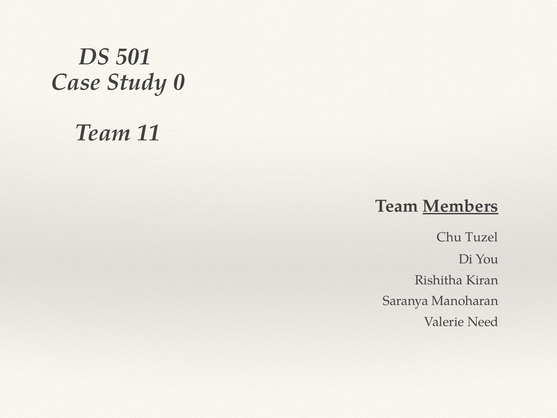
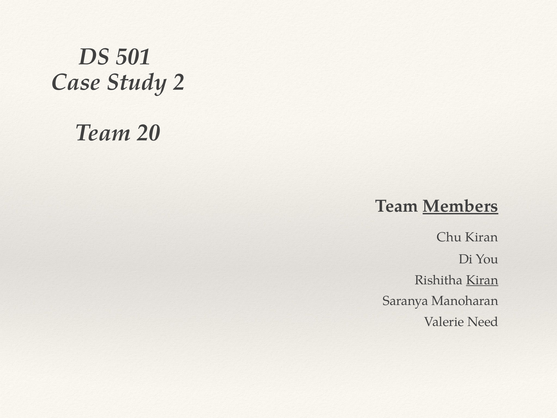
0: 0 -> 2
11: 11 -> 20
Chu Tuzel: Tuzel -> Kiran
Kiran at (482, 280) underline: none -> present
